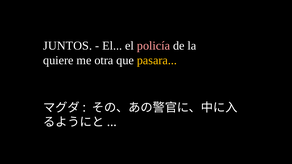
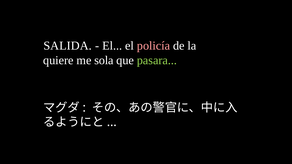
JUNTOS: JUNTOS -> SALIDA
otra: otra -> sola
pasara colour: yellow -> light green
